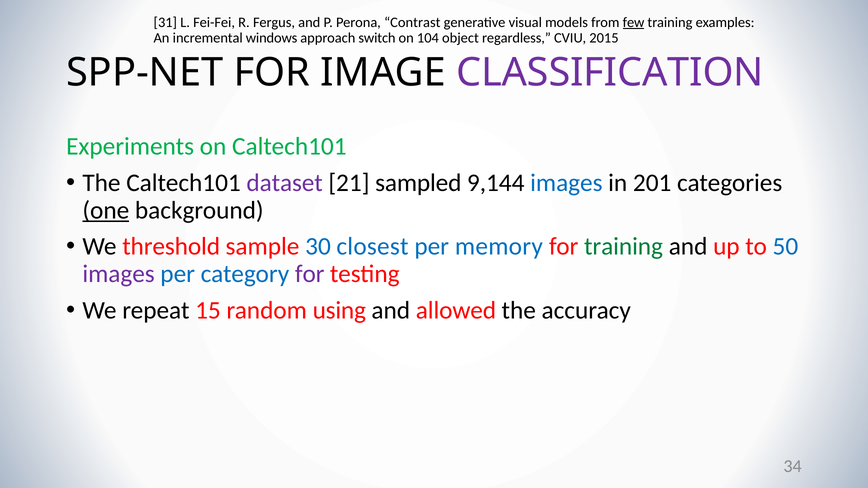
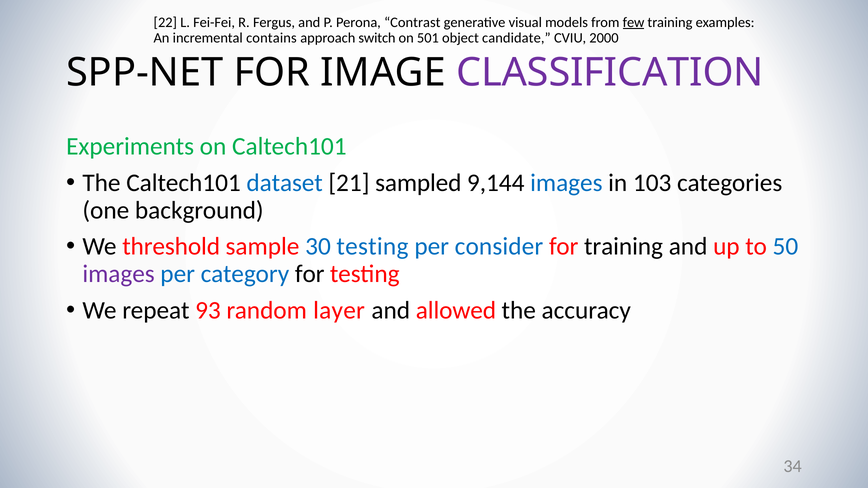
31: 31 -> 22
windows: windows -> contains
104: 104 -> 501
regardless: regardless -> candidate
2015: 2015 -> 2000
dataset colour: purple -> blue
201: 201 -> 103
one underline: present -> none
30 closest: closest -> testing
memory: memory -> consider
training at (624, 247) colour: green -> black
for at (310, 274) colour: purple -> black
15: 15 -> 93
using: using -> layer
